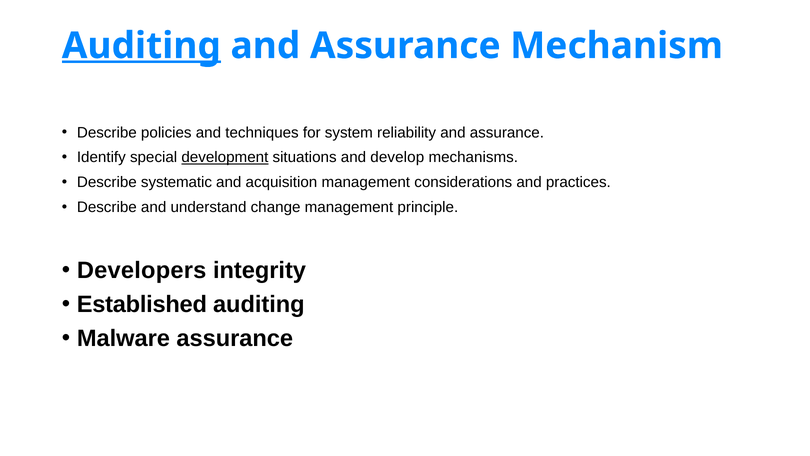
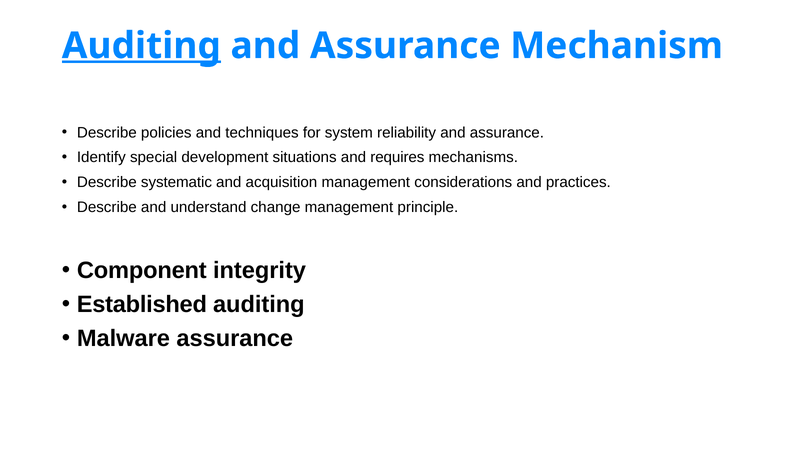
development underline: present -> none
develop: develop -> requires
Developers: Developers -> Component
